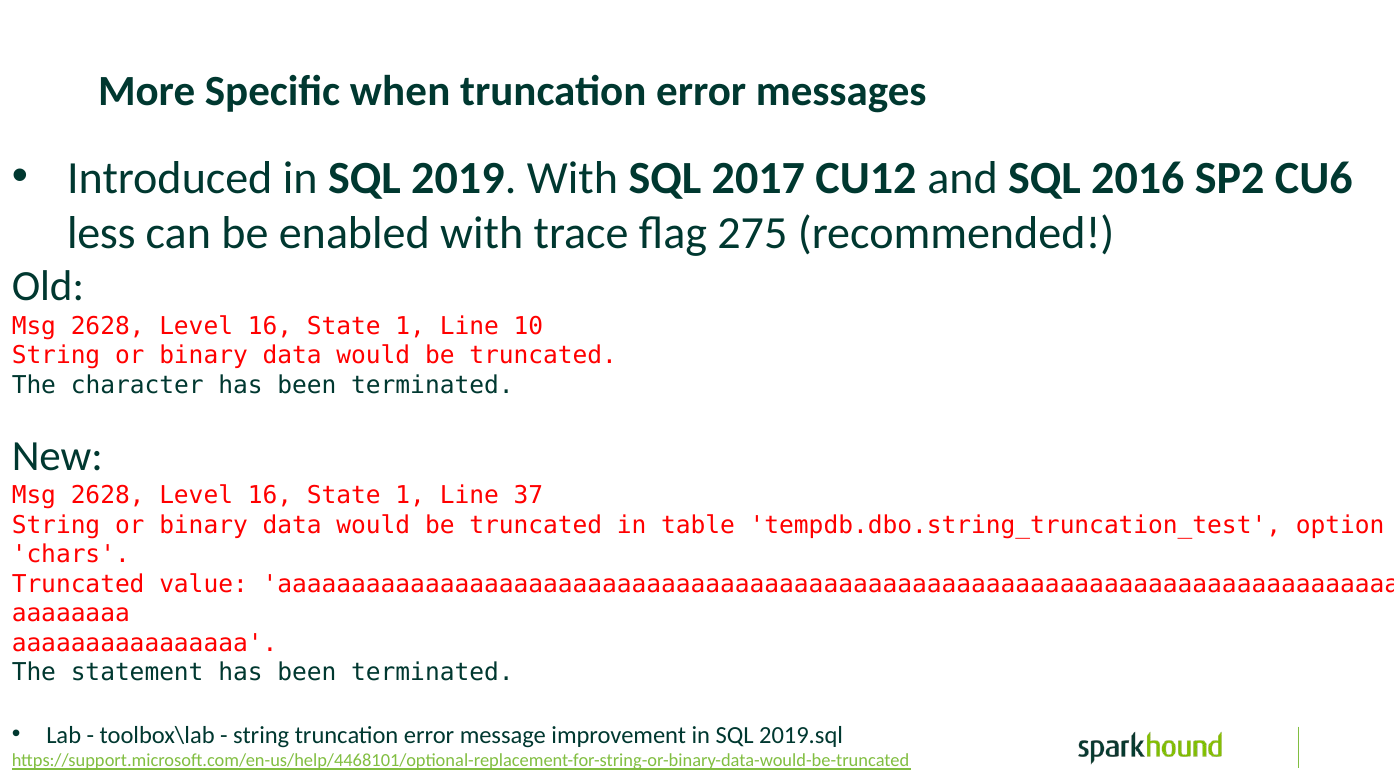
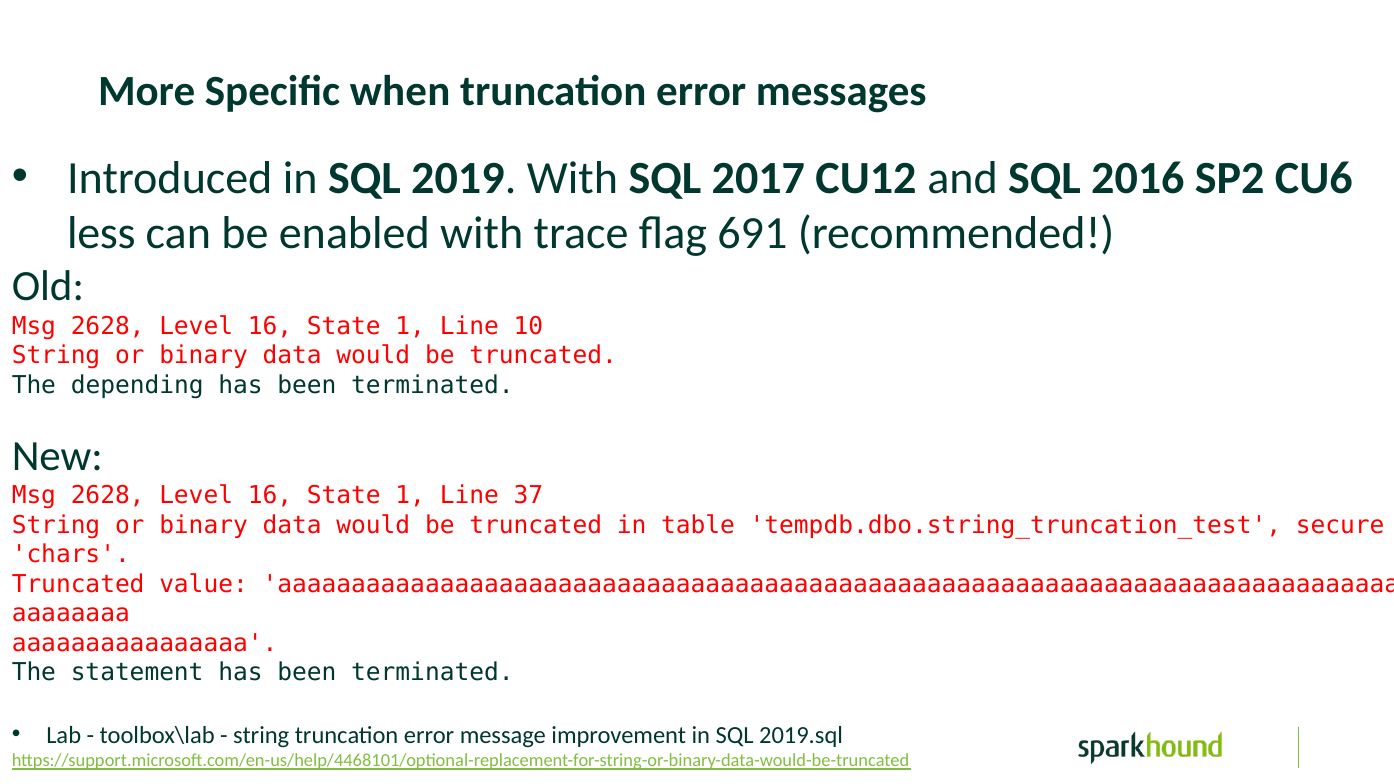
275: 275 -> 691
character: character -> depending
option: option -> secure
